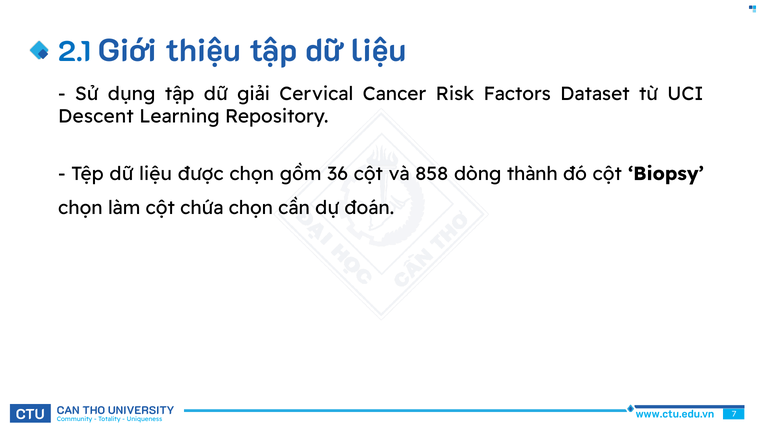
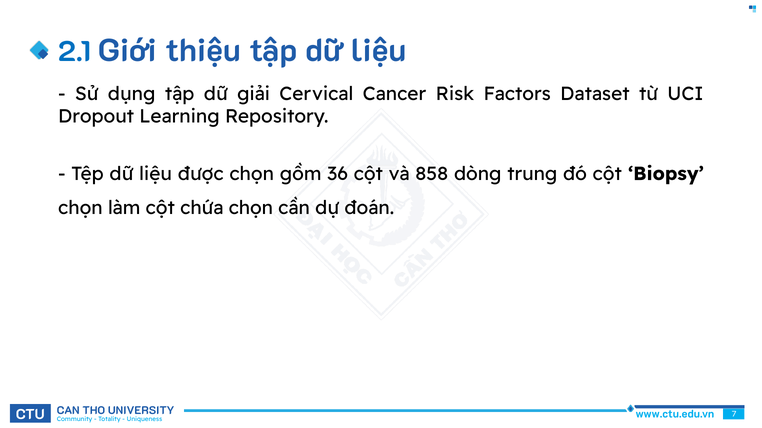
Descent: Descent -> Dropout
thành: thành -> trung
